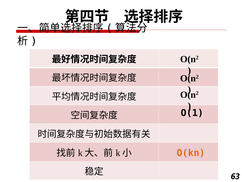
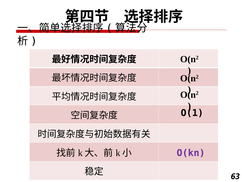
O(kn colour: orange -> purple
